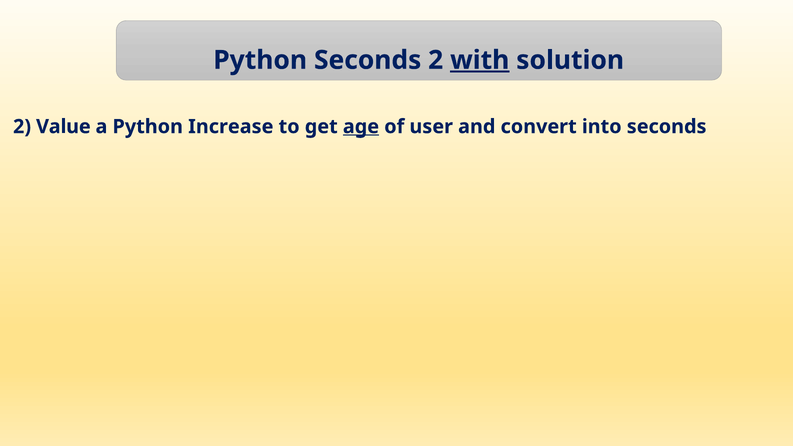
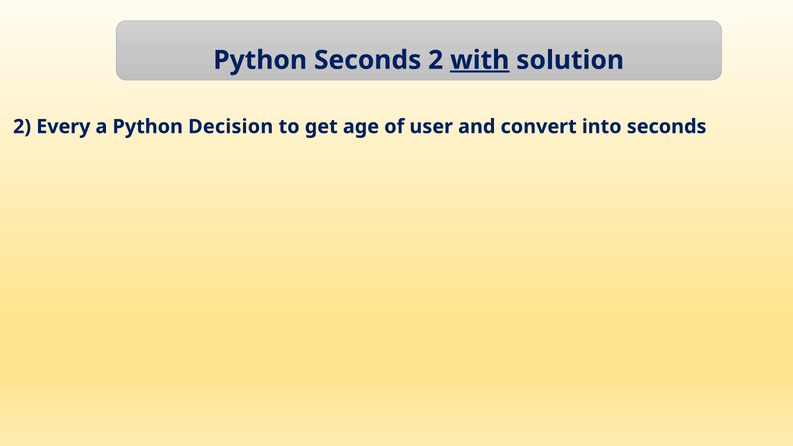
Value: Value -> Every
Increase: Increase -> Decision
age underline: present -> none
